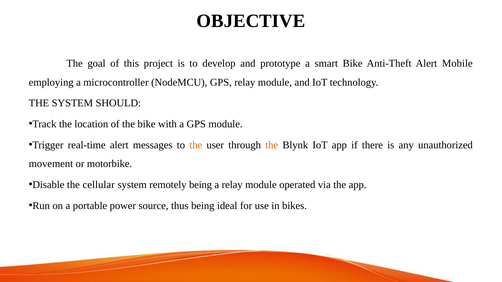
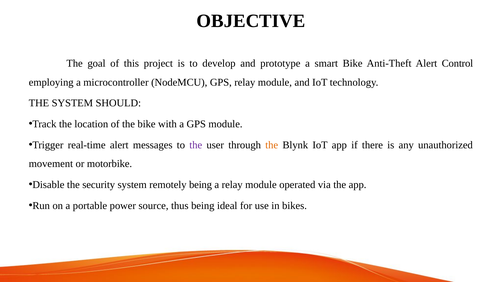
Mobile: Mobile -> Control
the at (196, 145) colour: orange -> purple
cellular: cellular -> security
